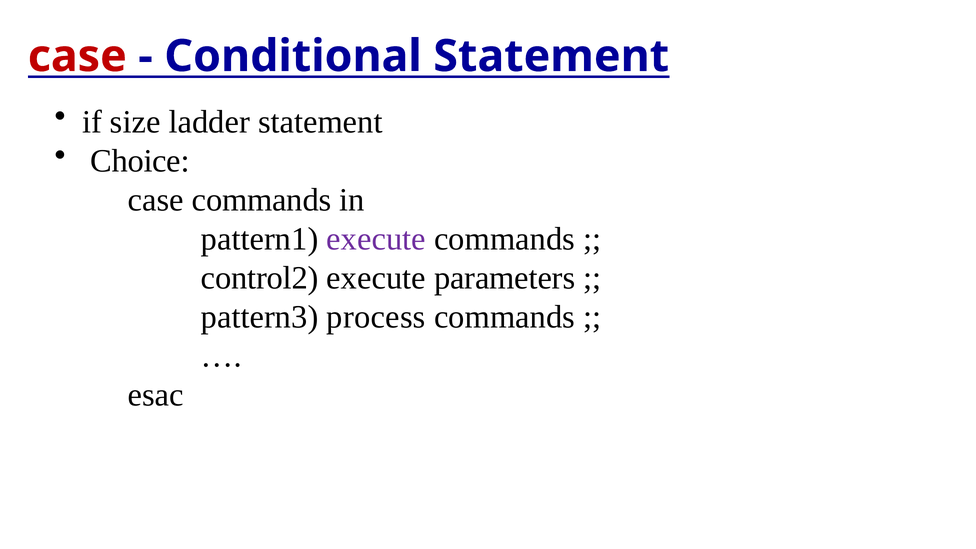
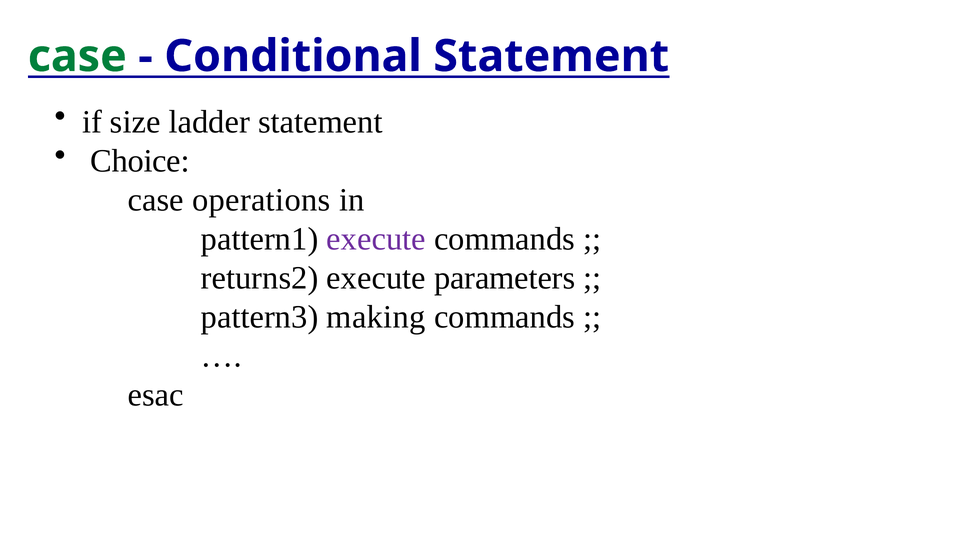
case at (77, 56) colour: red -> green
case commands: commands -> operations
control2: control2 -> returns2
process: process -> making
